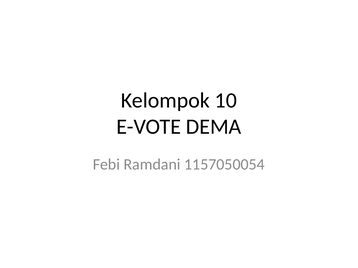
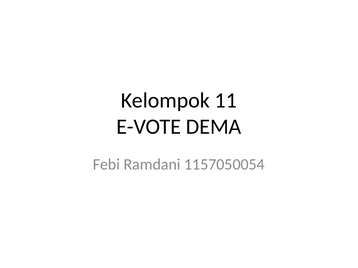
10: 10 -> 11
